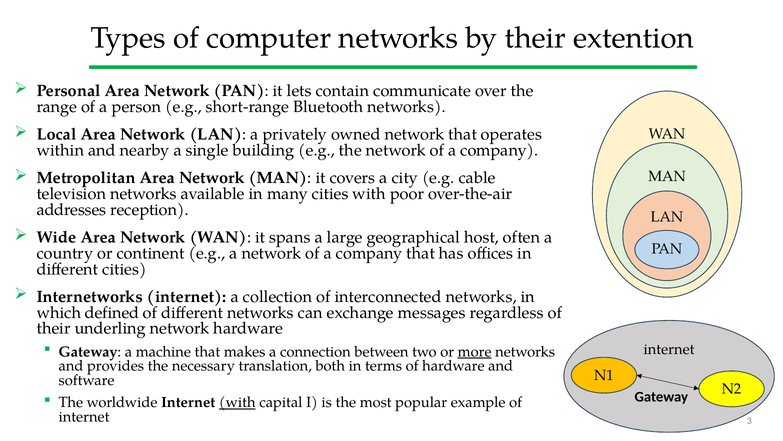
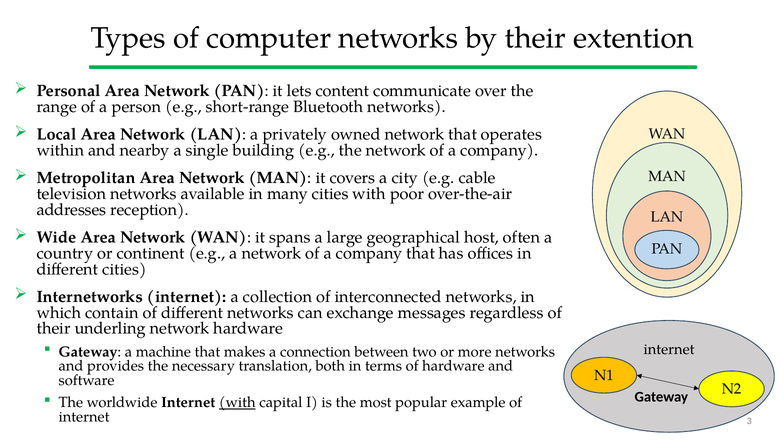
contain: contain -> content
defined: defined -> contain
more underline: present -> none
